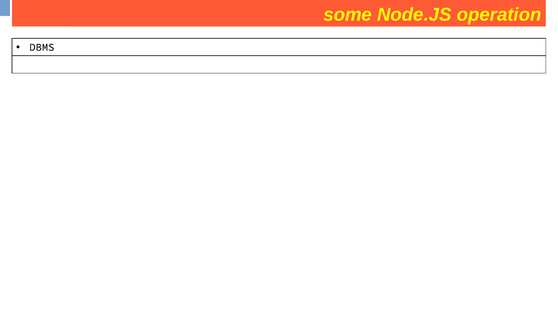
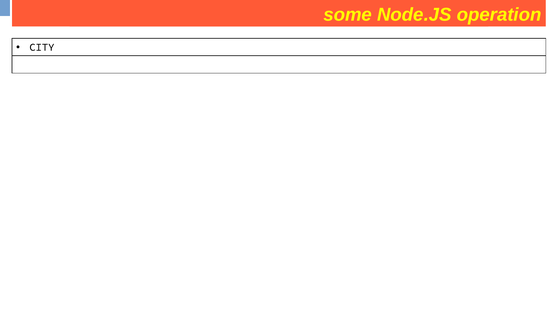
DBMS: DBMS -> CITY
